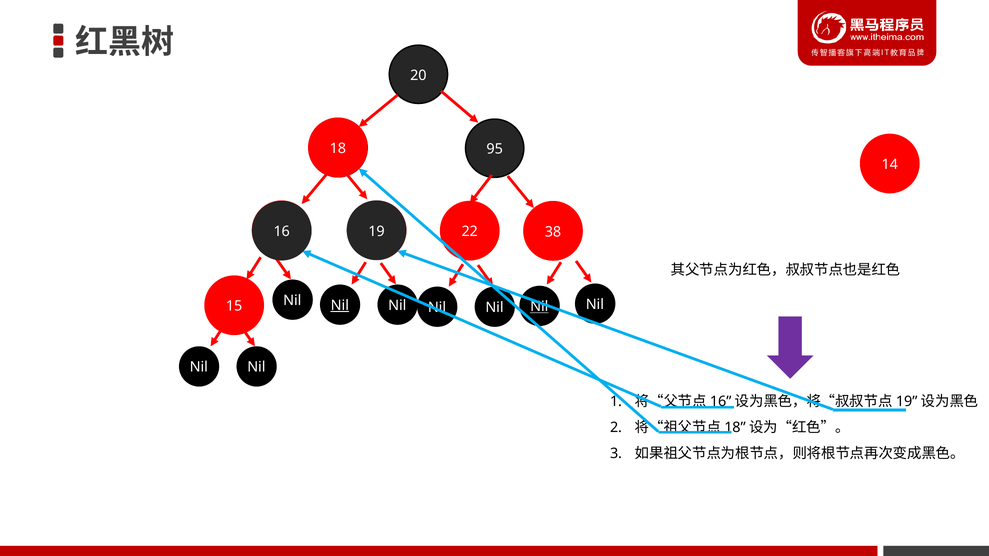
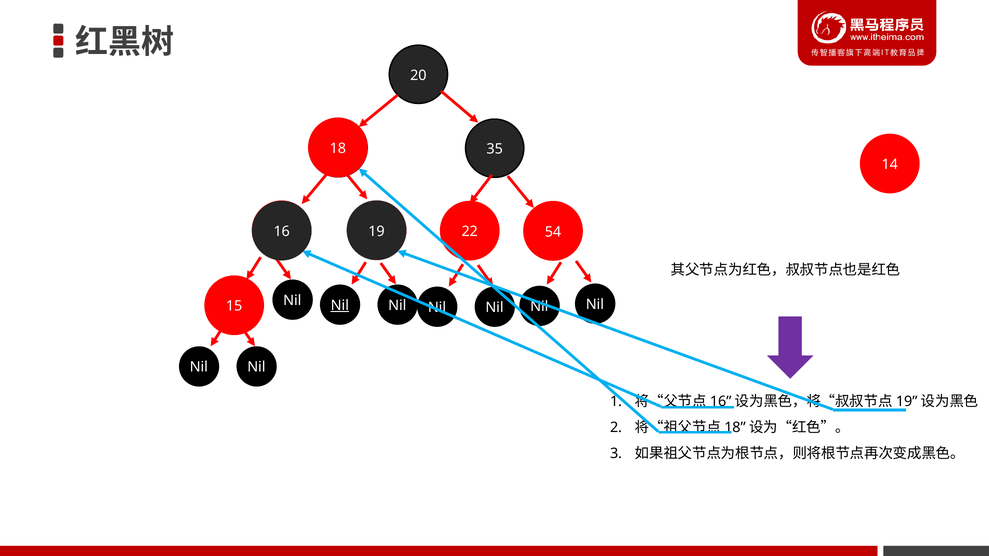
95: 95 -> 35
38: 38 -> 54
Nil at (539, 307) underline: present -> none
